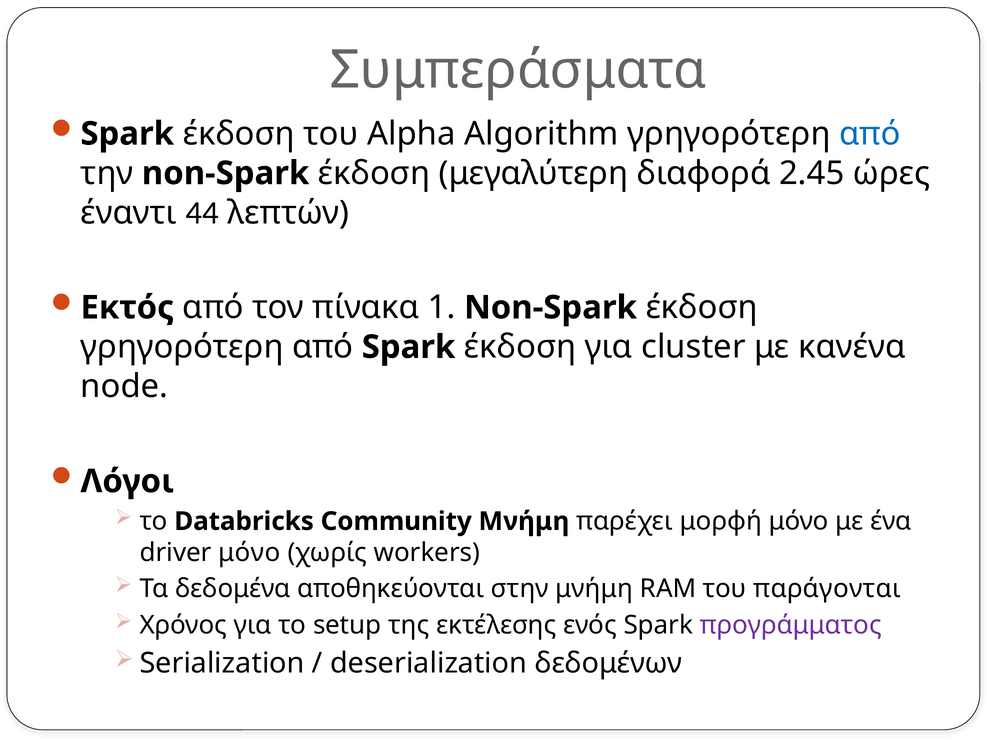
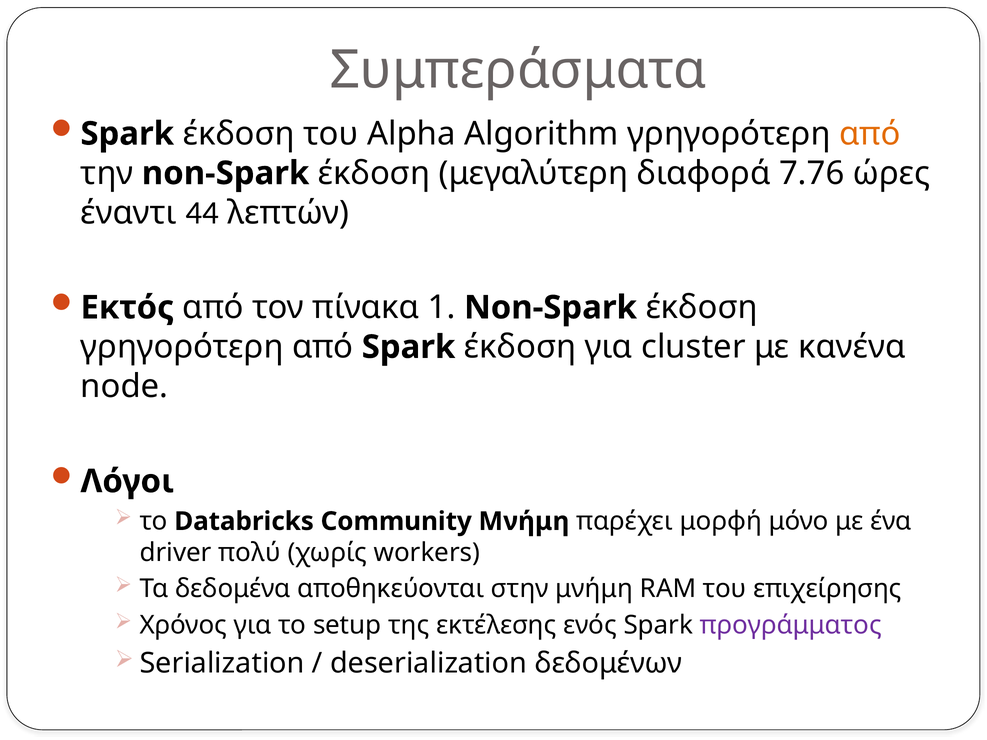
από at (870, 134) colour: blue -> orange
2.45: 2.45 -> 7.76
driver μόνο: μόνο -> πολύ
παράγονται: παράγονται -> επιχείρησης
